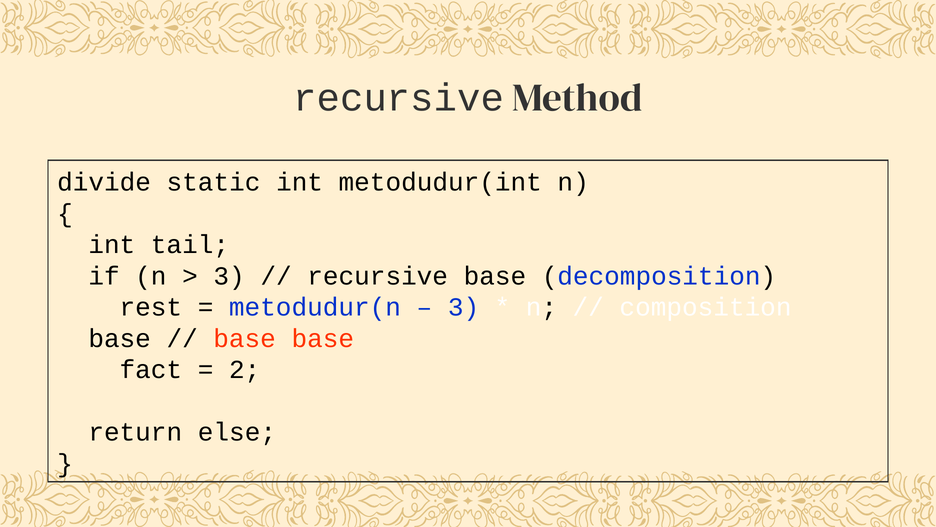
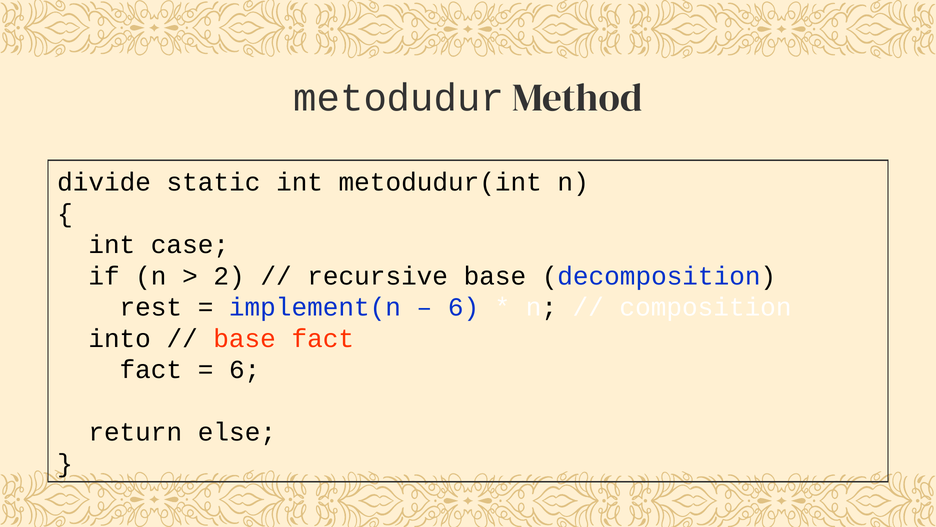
recursive at (399, 98): recursive -> metodudur
tail: tail -> case
3 at (229, 276): 3 -> 2
metodudur(n: metodudur(n -> implement(n
3 at (464, 307): 3 -> 6
base at (120, 338): base -> into
base base: base -> fact
2 at (245, 369): 2 -> 6
